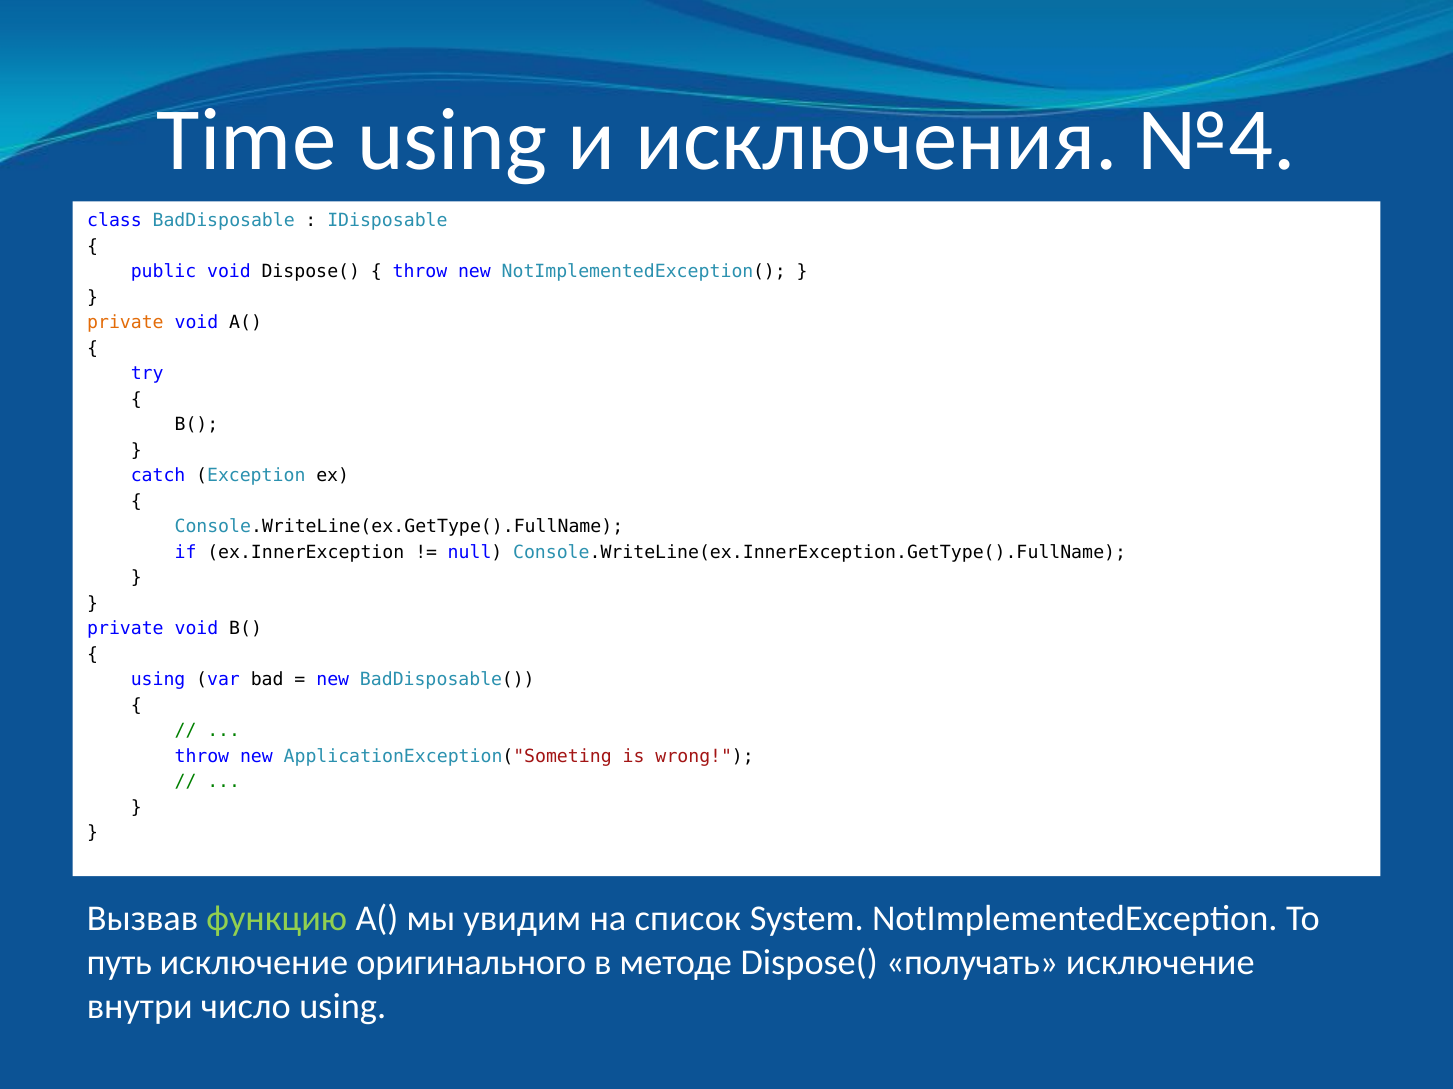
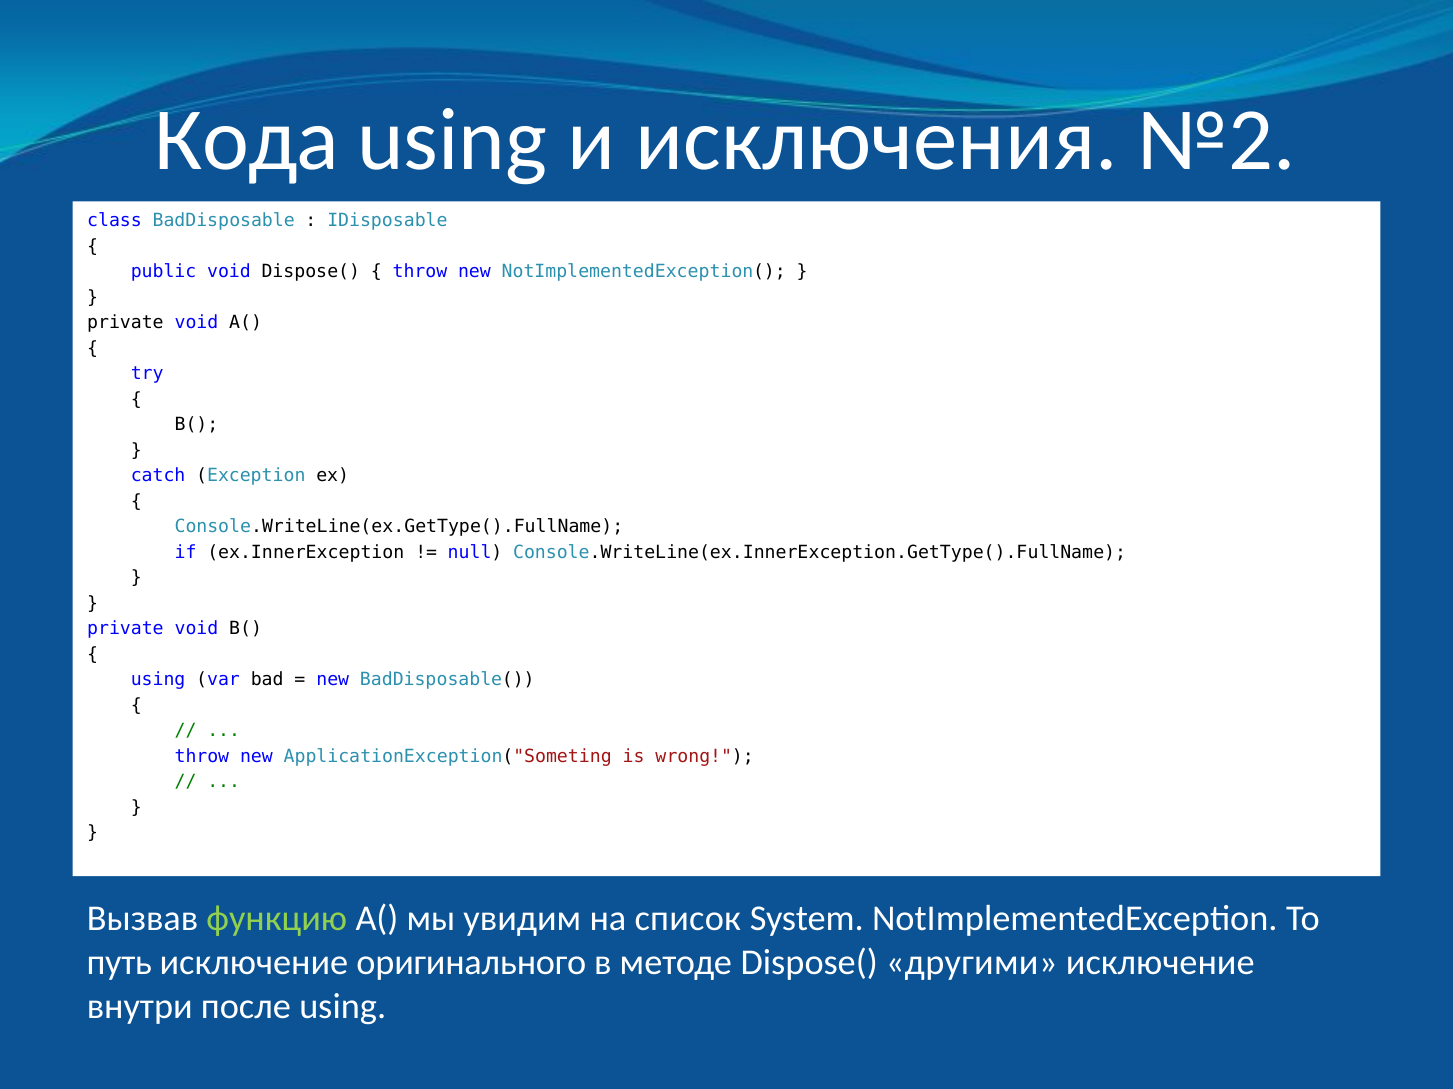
Time: Time -> Кода
№4: №4 -> №2
private at (125, 323) colour: orange -> black
получать: получать -> другими
число: число -> после
